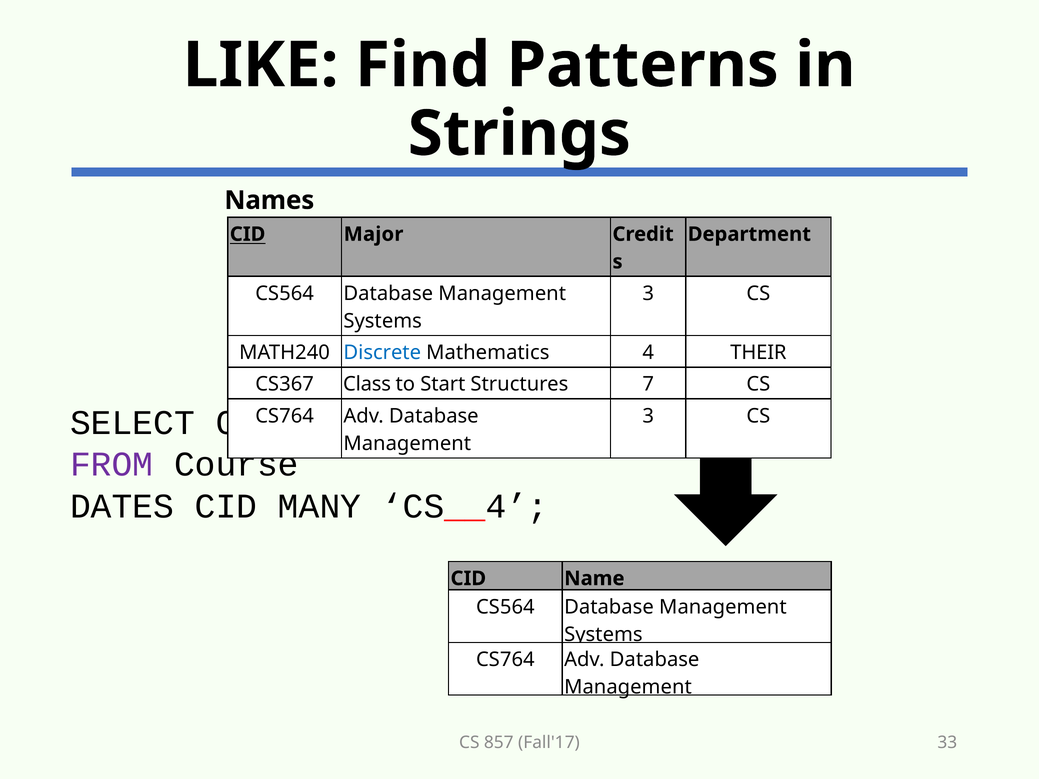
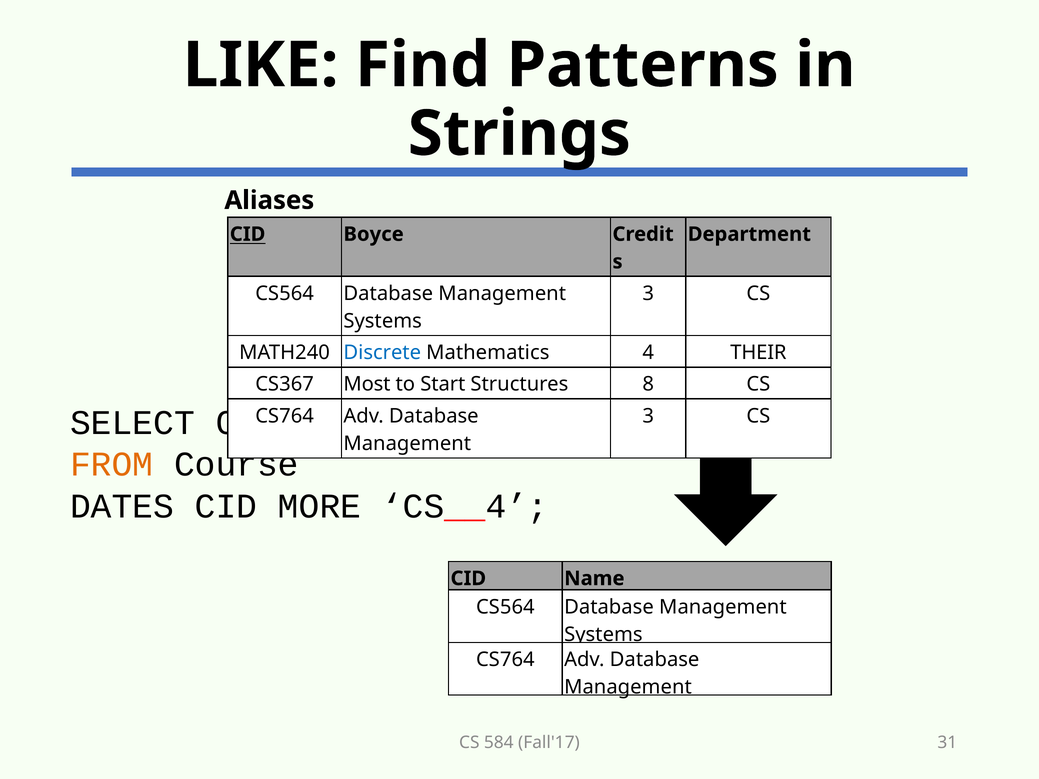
Names: Names -> Aliases
Major: Major -> Boyce
Class: Class -> Most
7: 7 -> 8
FROM colour: purple -> orange
MANY: MANY -> MORE
857: 857 -> 584
33: 33 -> 31
